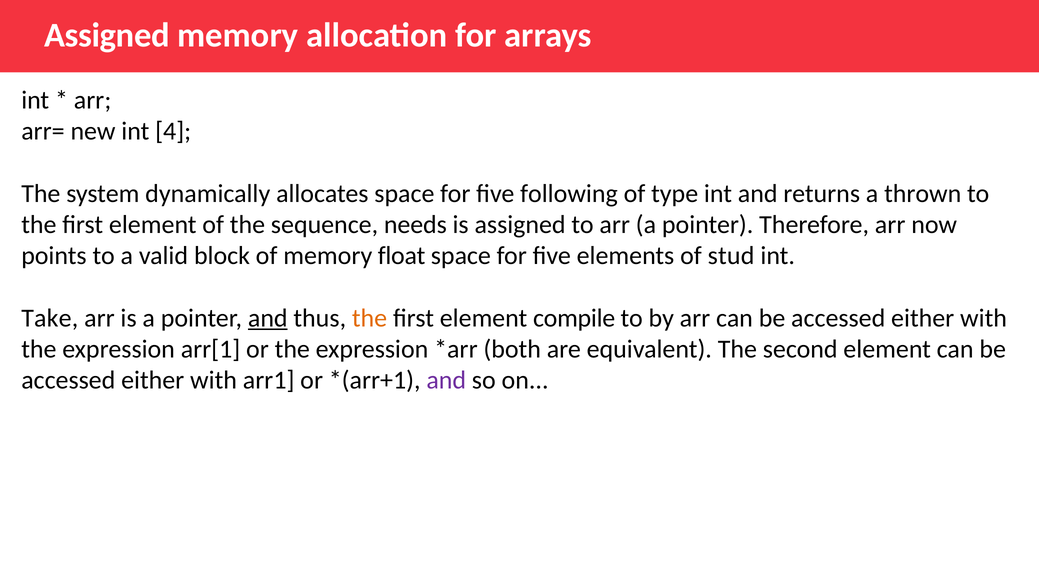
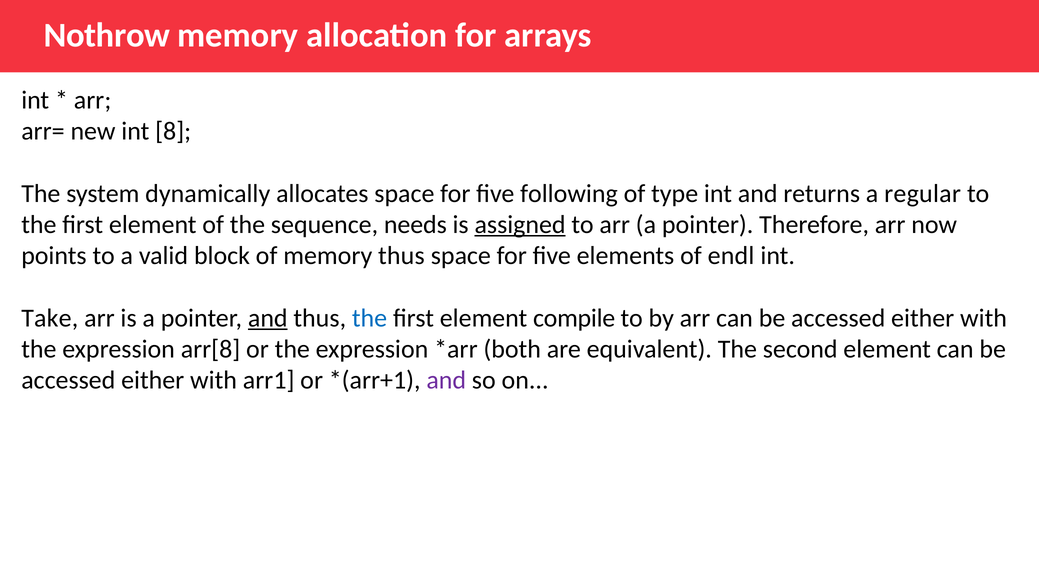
Assigned at (107, 35): Assigned -> Nothrow
4: 4 -> 8
thrown: thrown -> regular
assigned at (520, 225) underline: none -> present
memory float: float -> thus
stud: stud -> endl
the at (370, 318) colour: orange -> blue
arr[1: arr[1 -> arr[8
